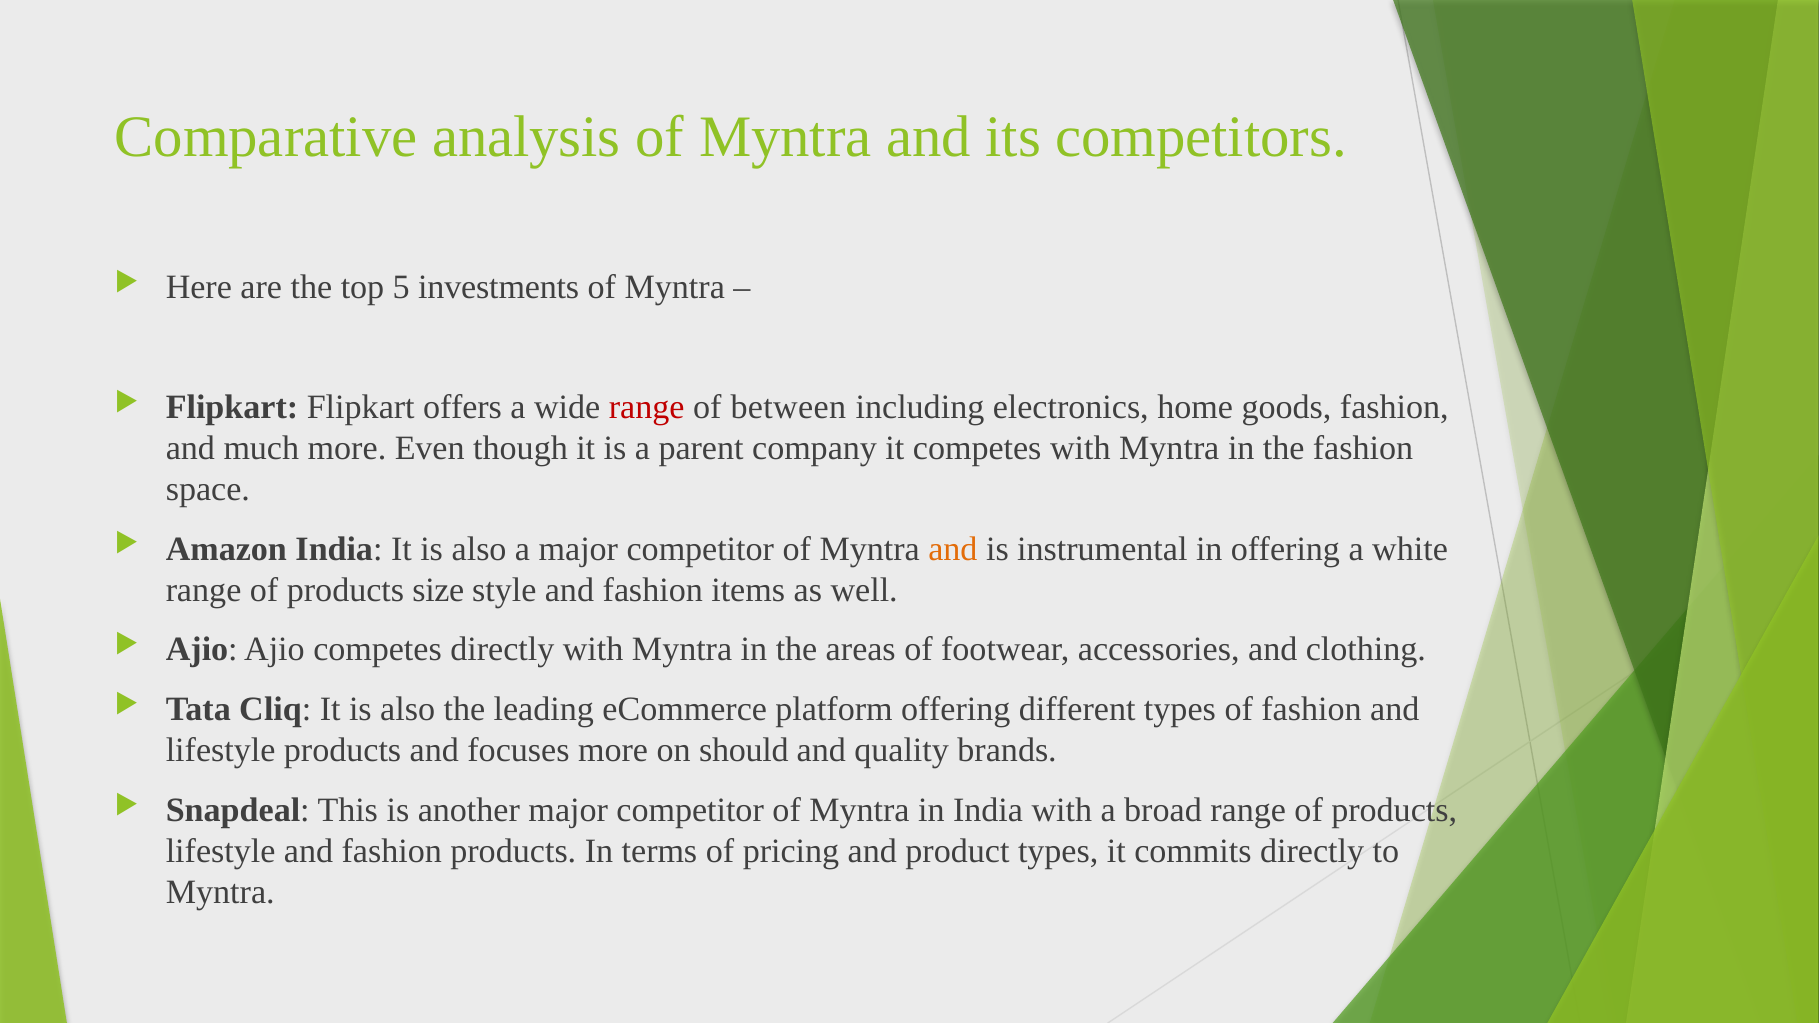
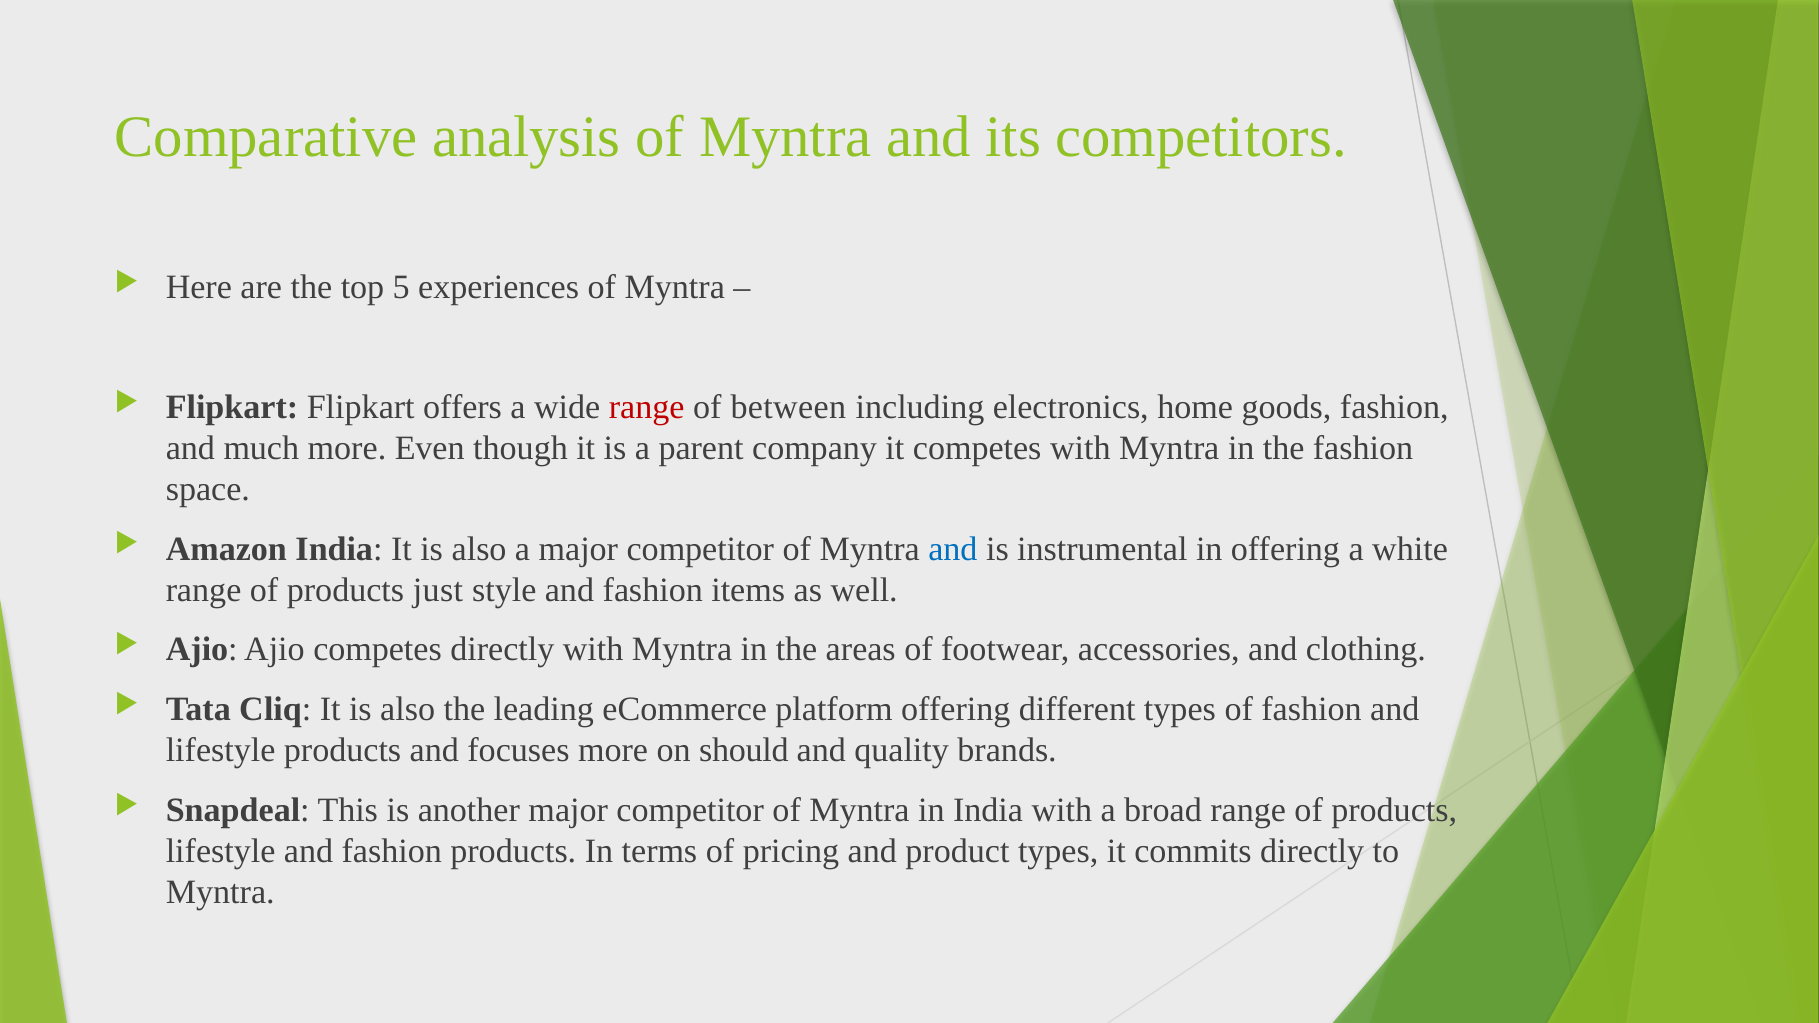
investments: investments -> experiences
and at (953, 549) colour: orange -> blue
size: size -> just
